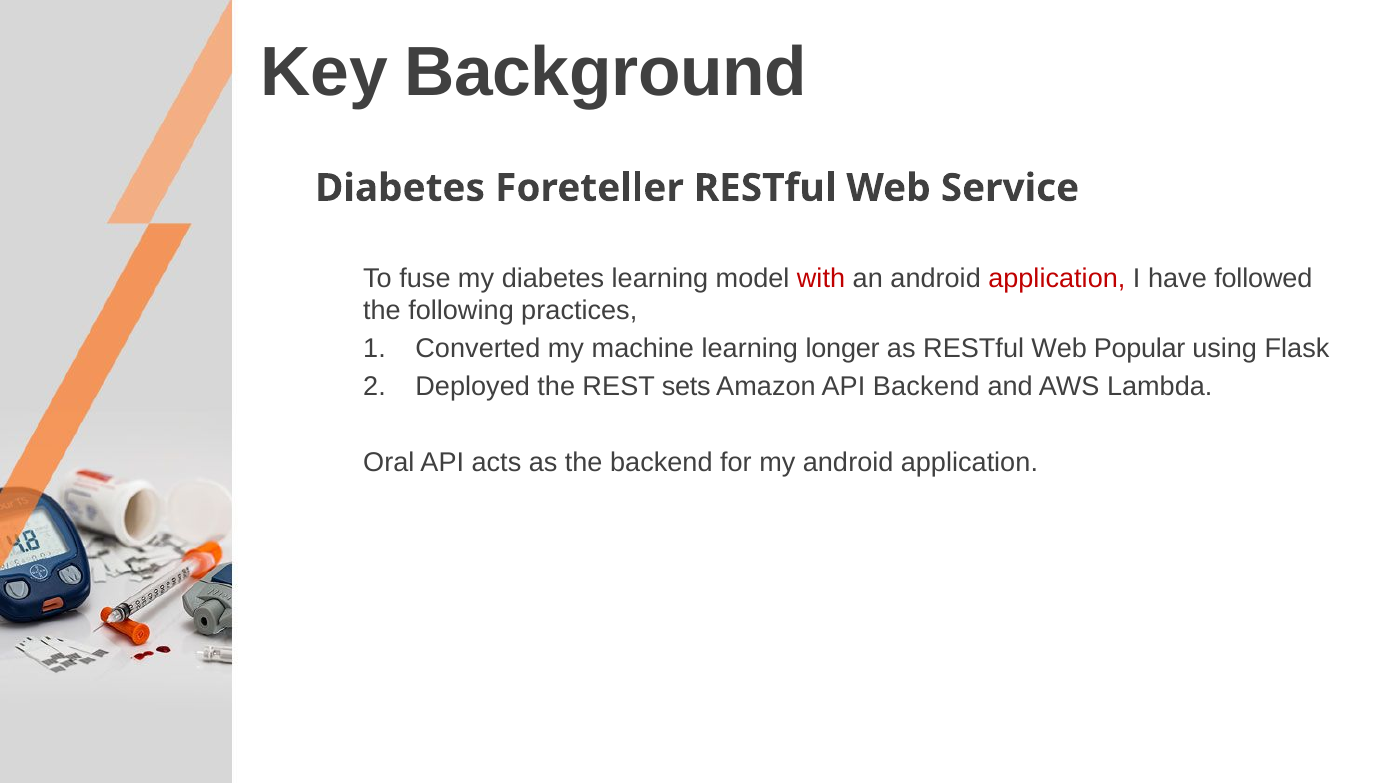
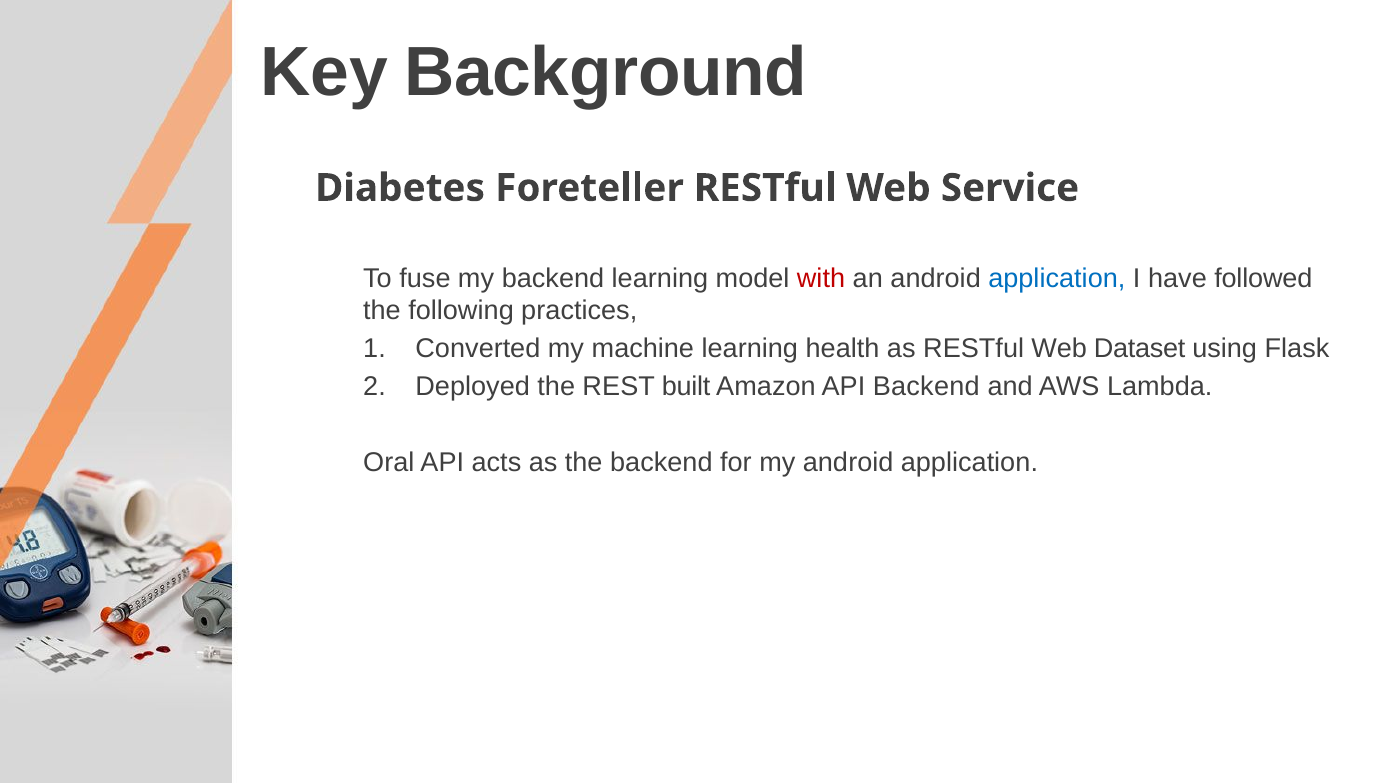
my diabetes: diabetes -> backend
application at (1057, 278) colour: red -> blue
longer: longer -> health
Popular: Popular -> Dataset
sets: sets -> built
